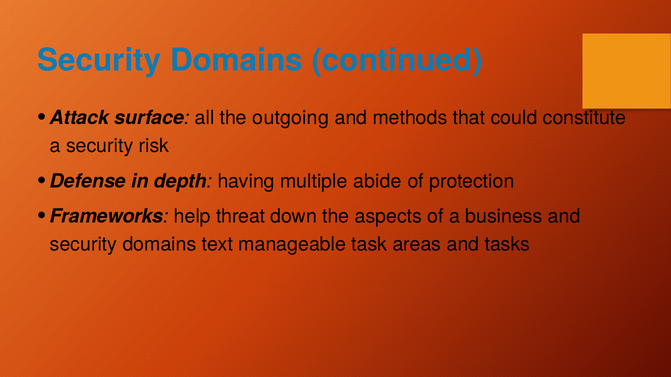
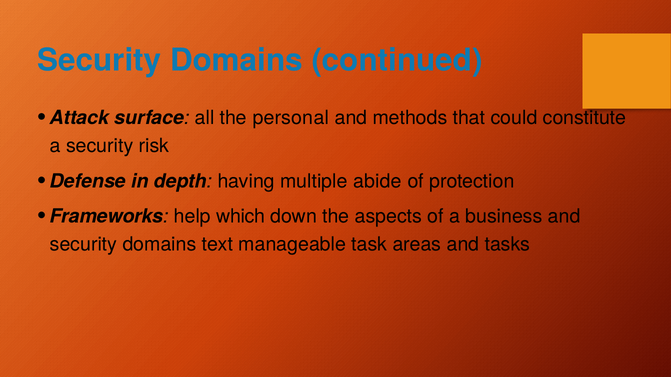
outgoing: outgoing -> personal
threat: threat -> which
